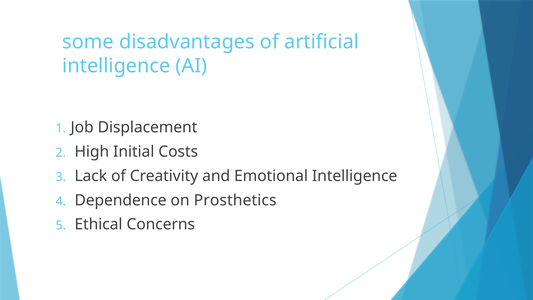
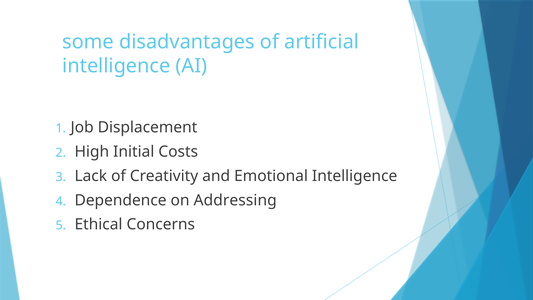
Prosthetics: Prosthetics -> Addressing
